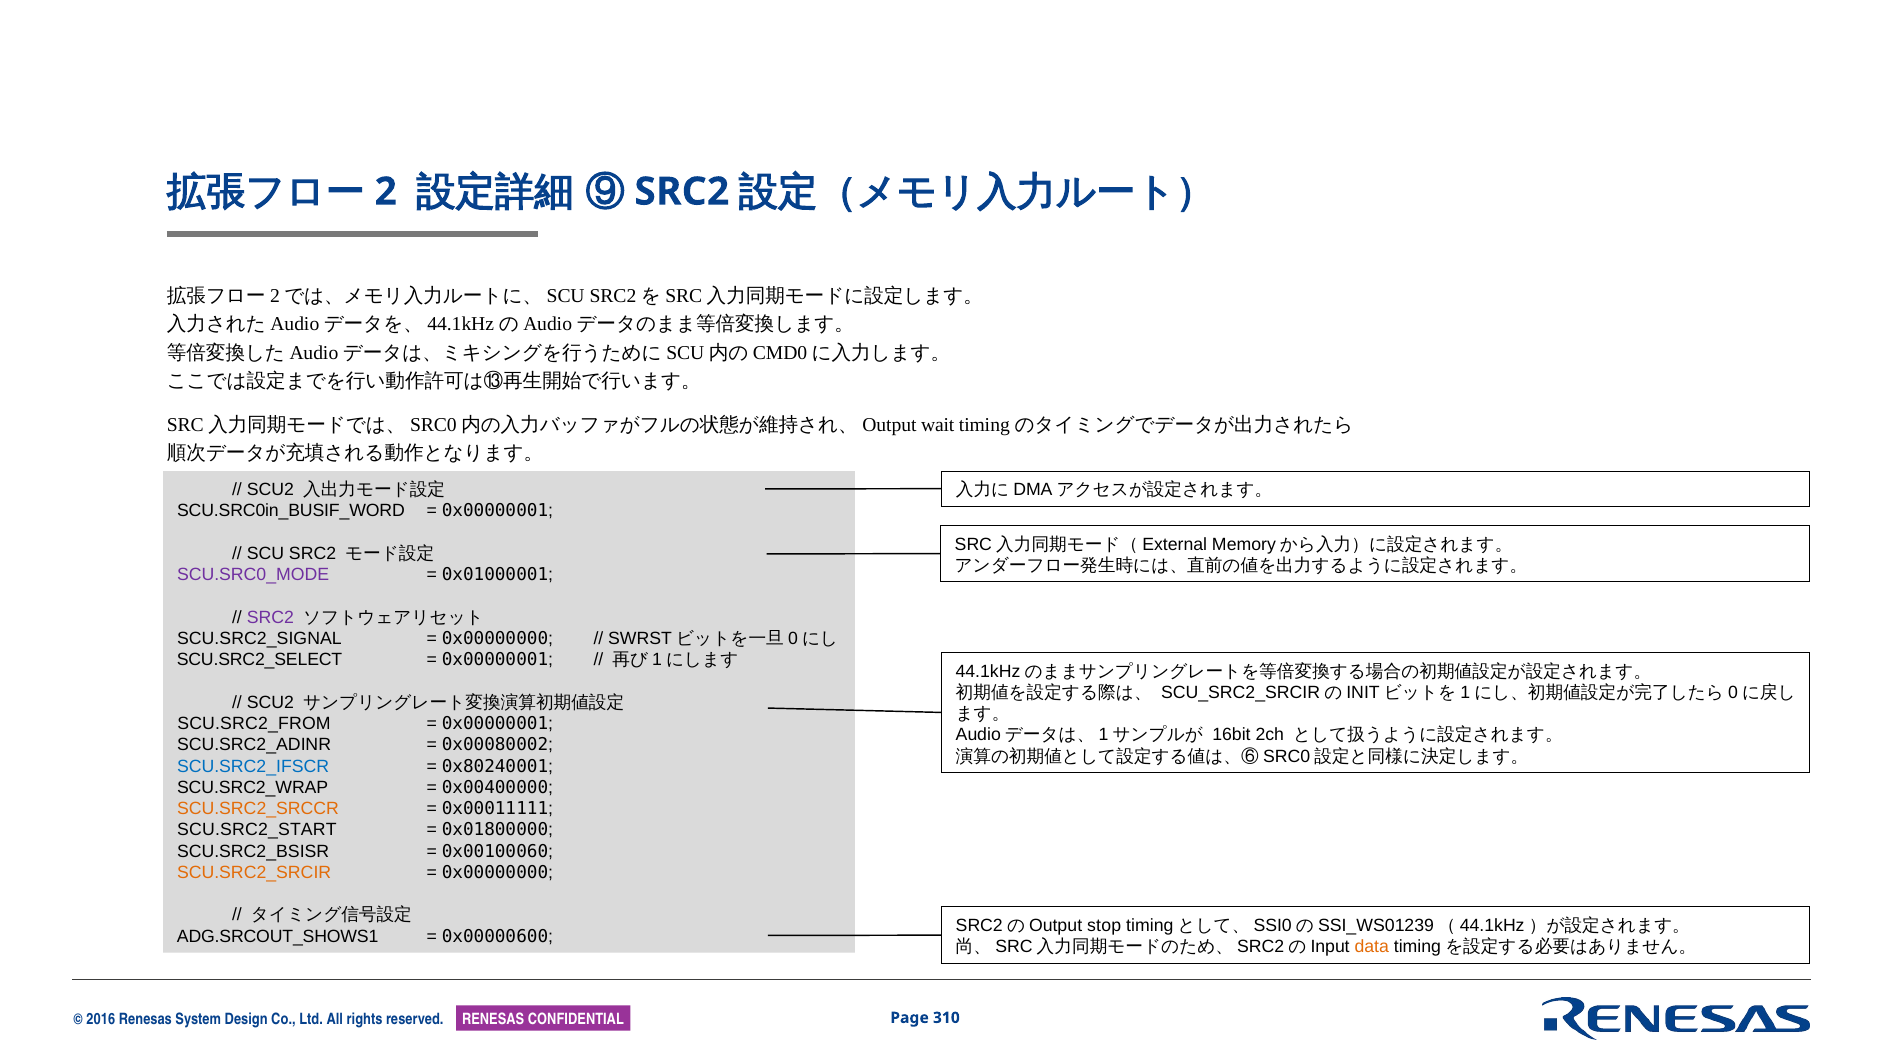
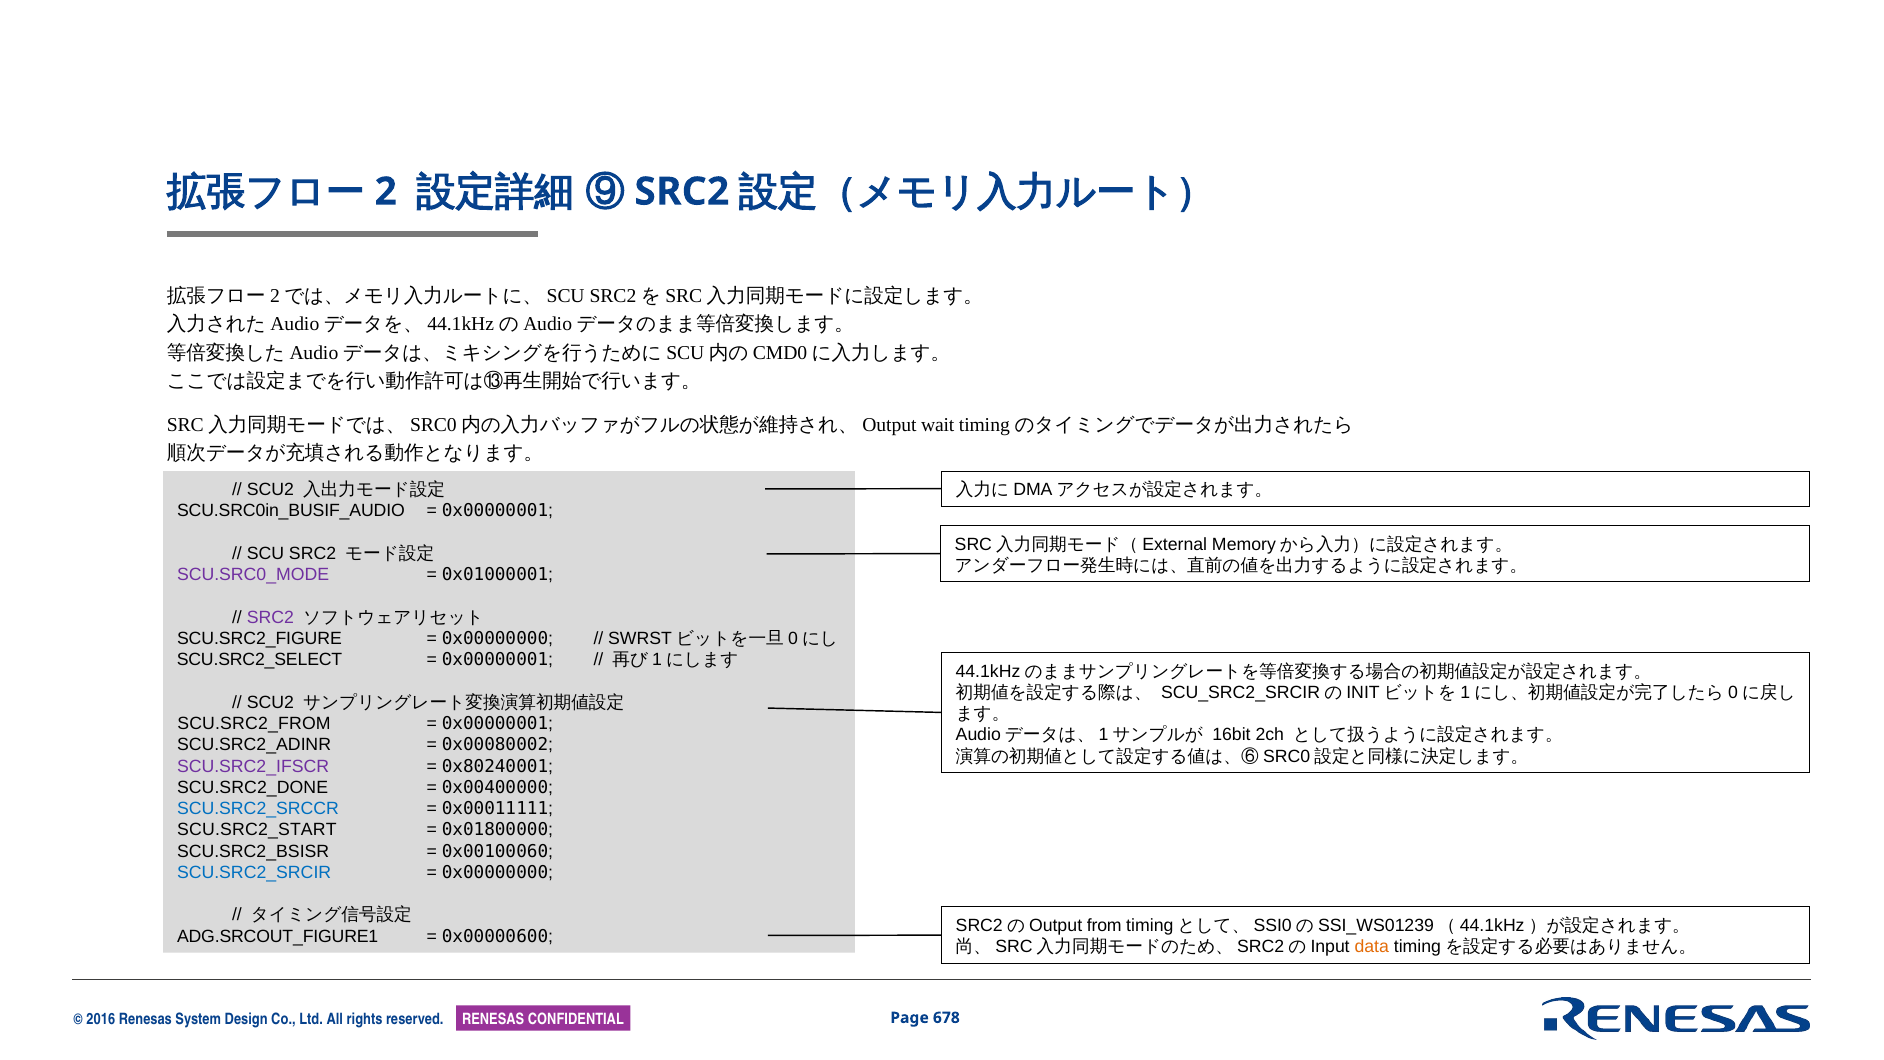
SCU.SRC0in_BUSIF_WORD: SCU.SRC0in_BUSIF_WORD -> SCU.SRC0in_BUSIF_AUDIO
SCU.SRC2_SIGNAL: SCU.SRC2_SIGNAL -> SCU.SRC2_FIGURE
SCU.SRC2_IFSCR colour: blue -> purple
SCU.SRC2_WRAP: SCU.SRC2_WRAP -> SCU.SRC2_DONE
SCU.SRC2_SRCCR colour: orange -> blue
SCU.SRC2_SRCIR colour: orange -> blue
stop: stop -> from
ADG.SRCOUT_SHOWS1: ADG.SRCOUT_SHOWS1 -> ADG.SRCOUT_FIGURE1
310: 310 -> 678
